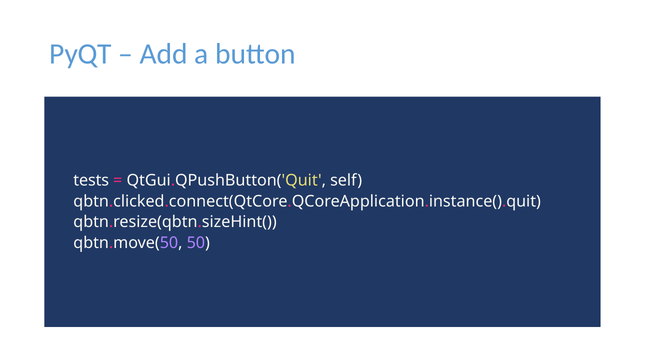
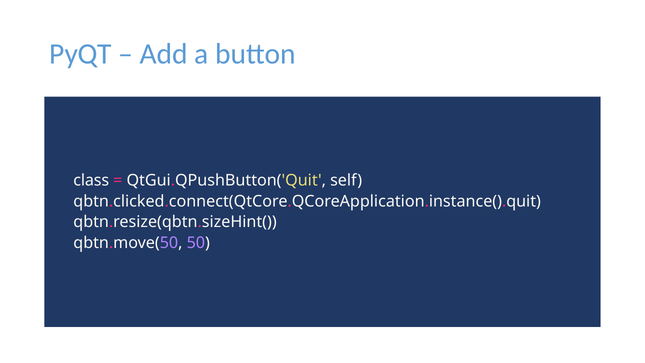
tests: tests -> class
